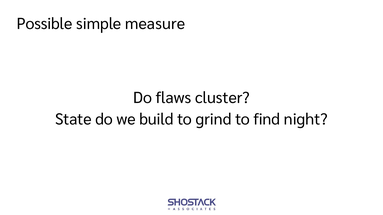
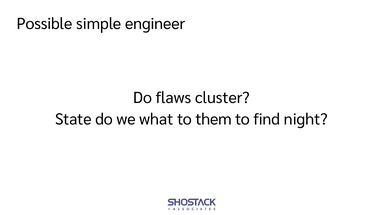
measure: measure -> engineer
build: build -> what
grind: grind -> them
